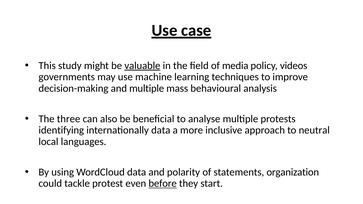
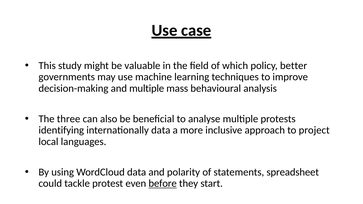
valuable underline: present -> none
media: media -> which
videos: videos -> better
neutral: neutral -> project
organization: organization -> spreadsheet
